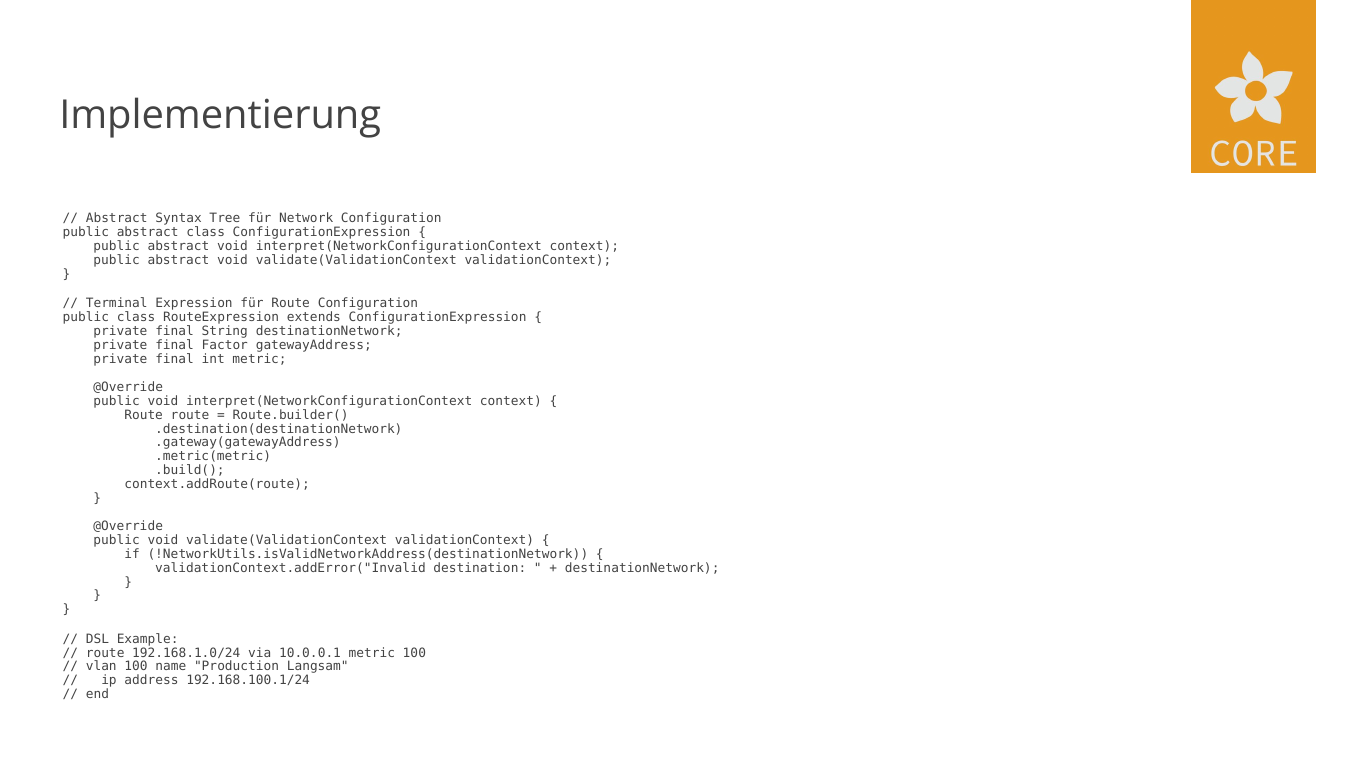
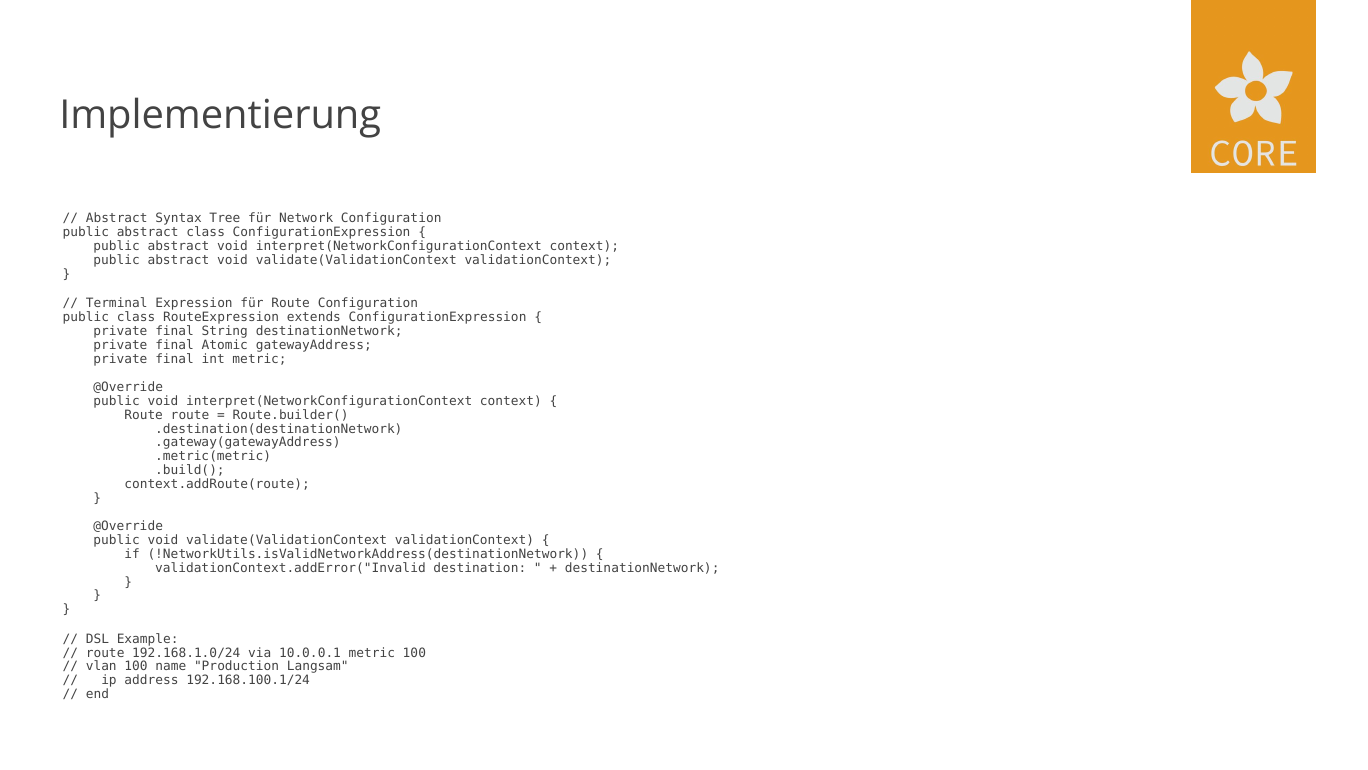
Factor: Factor -> Atomic
